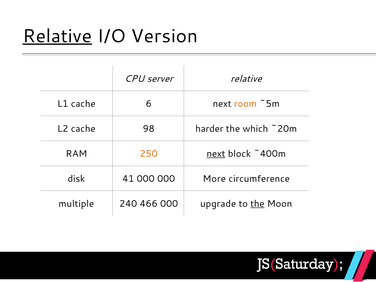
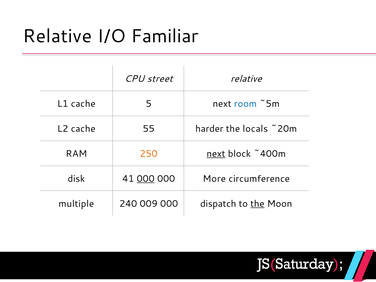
Relative at (57, 36) underline: present -> none
Version: Version -> Familiar
server: server -> street
6: 6 -> 5
room colour: orange -> blue
98: 98 -> 55
which: which -> locals
000 at (146, 179) underline: none -> present
466: 466 -> 009
upgrade: upgrade -> dispatch
